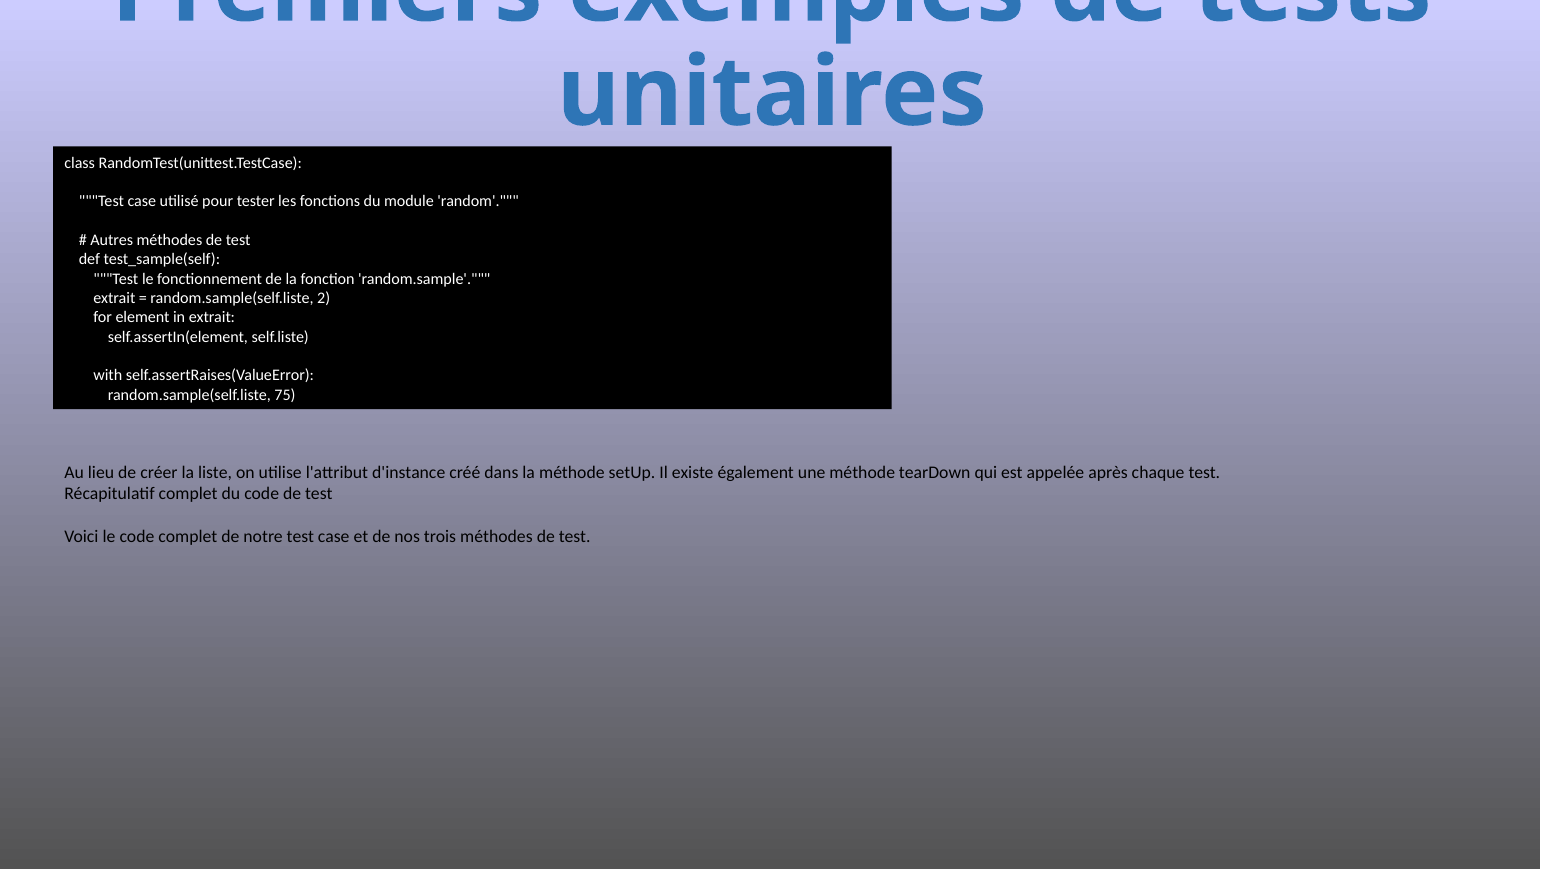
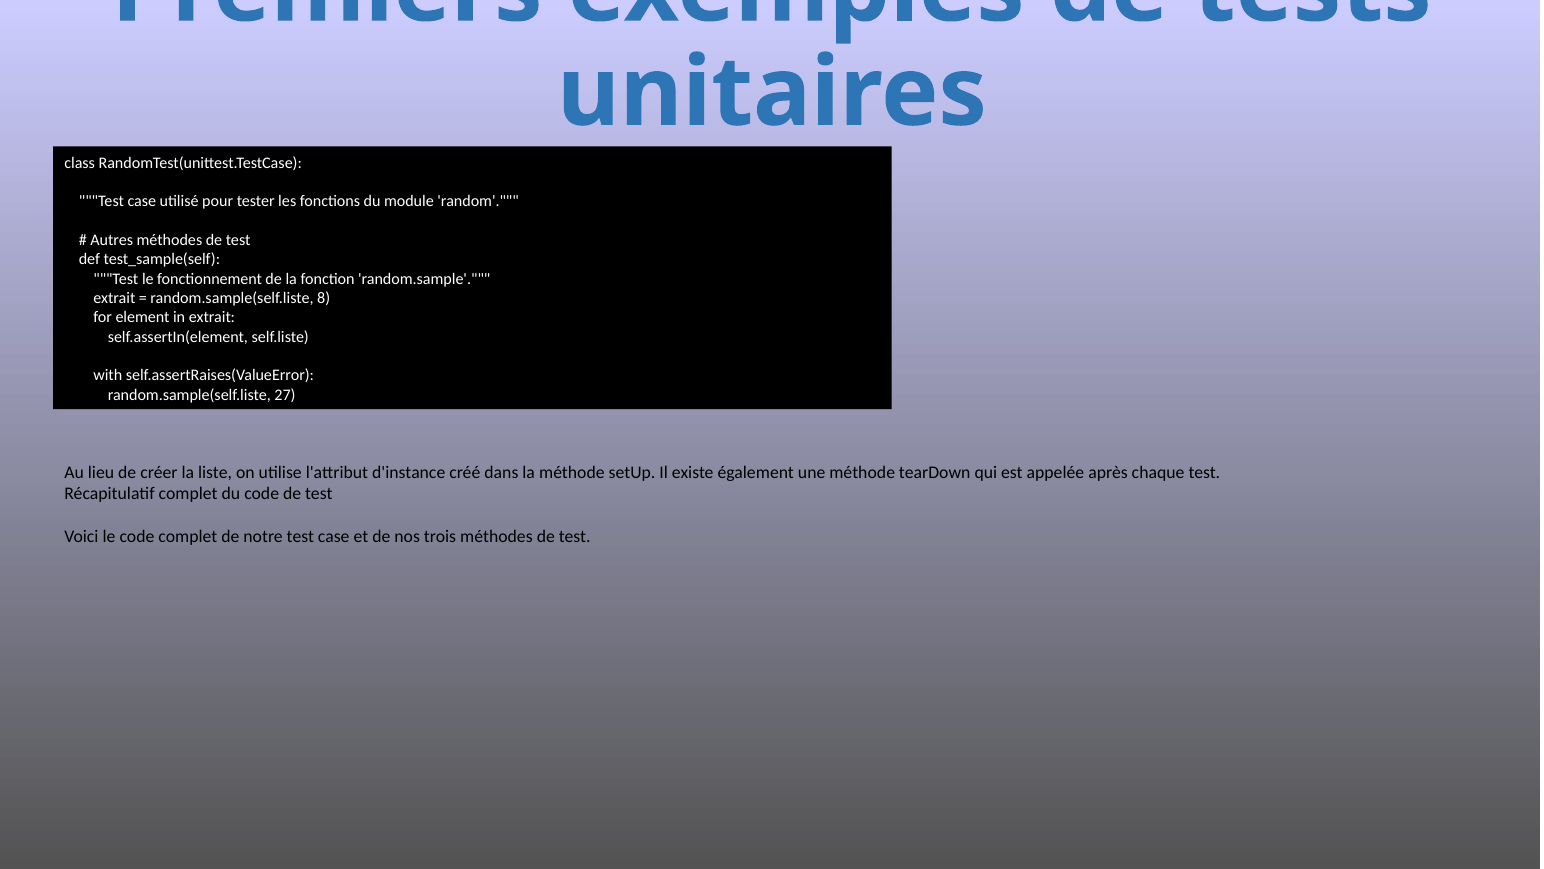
2: 2 -> 8
75: 75 -> 27
